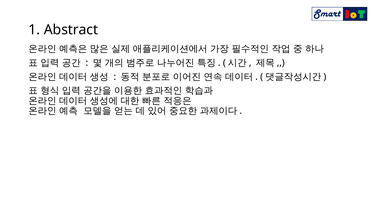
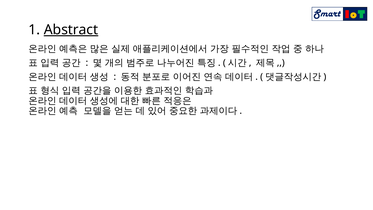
Abstract underline: none -> present
